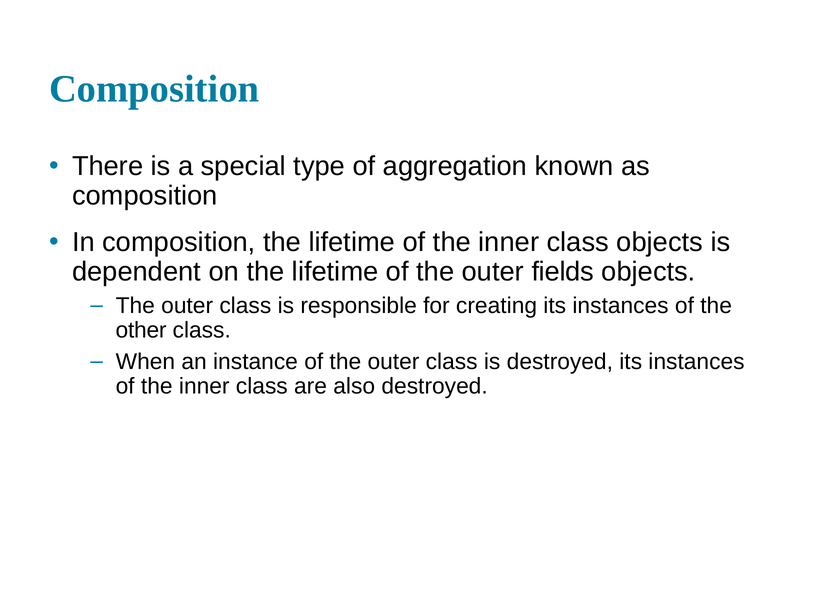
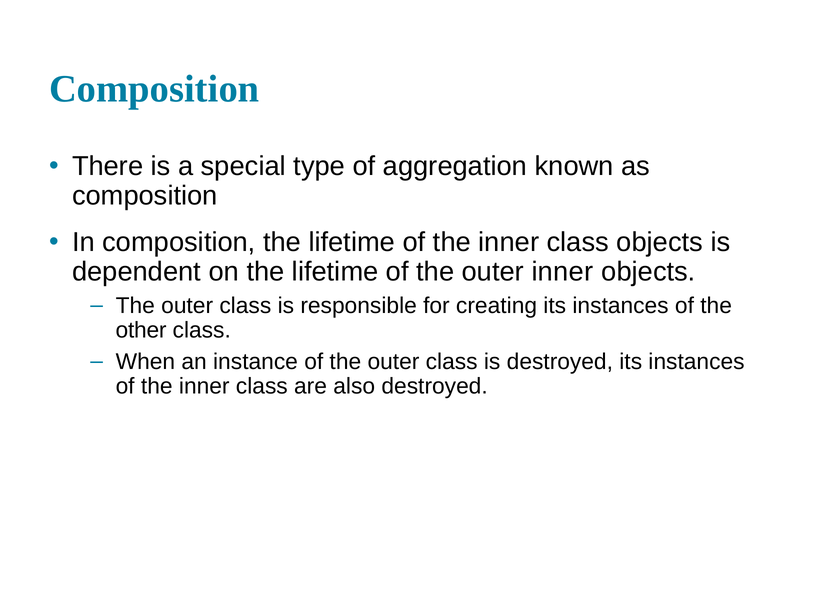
outer fields: fields -> inner
